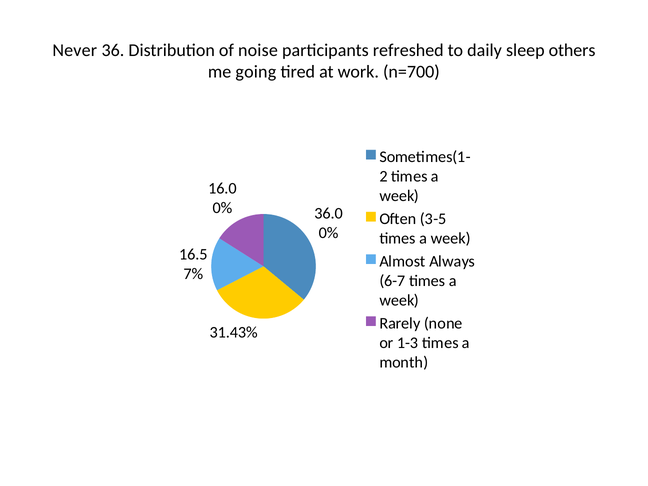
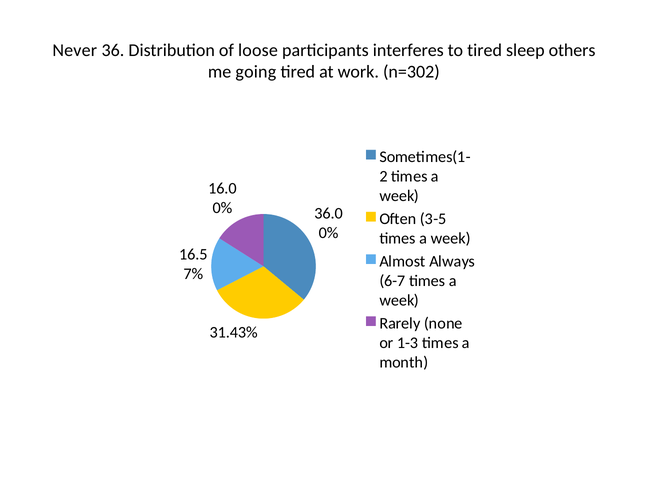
noise: noise -> loose
refreshed: refreshed -> interferes
to daily: daily -> tired
n=700: n=700 -> n=302
